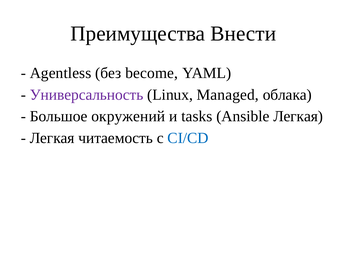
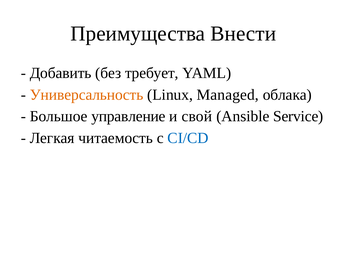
Agentless: Agentless -> Добавить
become: become -> требует
Универсальность colour: purple -> orange
окружений: окружений -> управление
tasks: tasks -> свой
Ansible Легкая: Легкая -> Service
